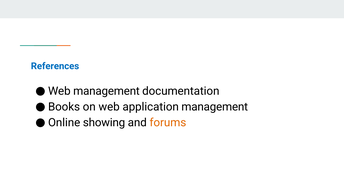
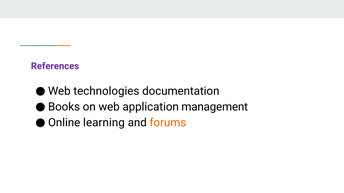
References colour: blue -> purple
management at (106, 91): management -> technologies
showing: showing -> learning
